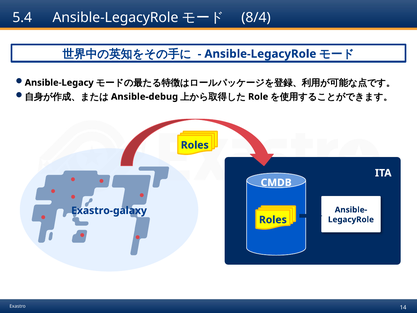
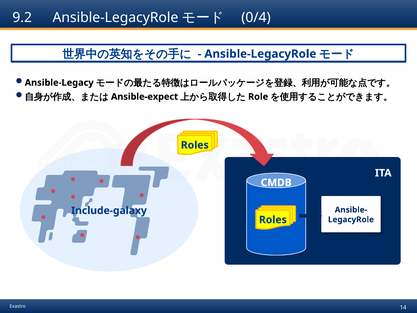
5.4: 5.4 -> 9.2
8/4: 8/4 -> 0/4
Ansible-debug: Ansible-debug -> Ansible-expect
Exastro-galaxy: Exastro-galaxy -> Include-galaxy
